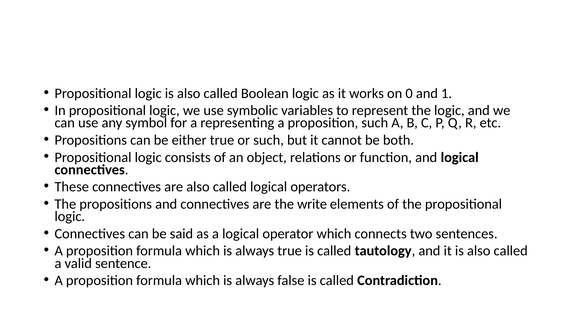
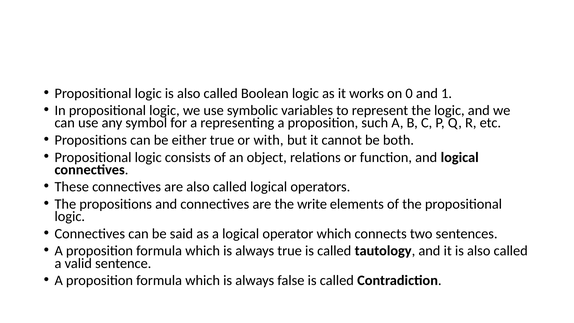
or such: such -> with
